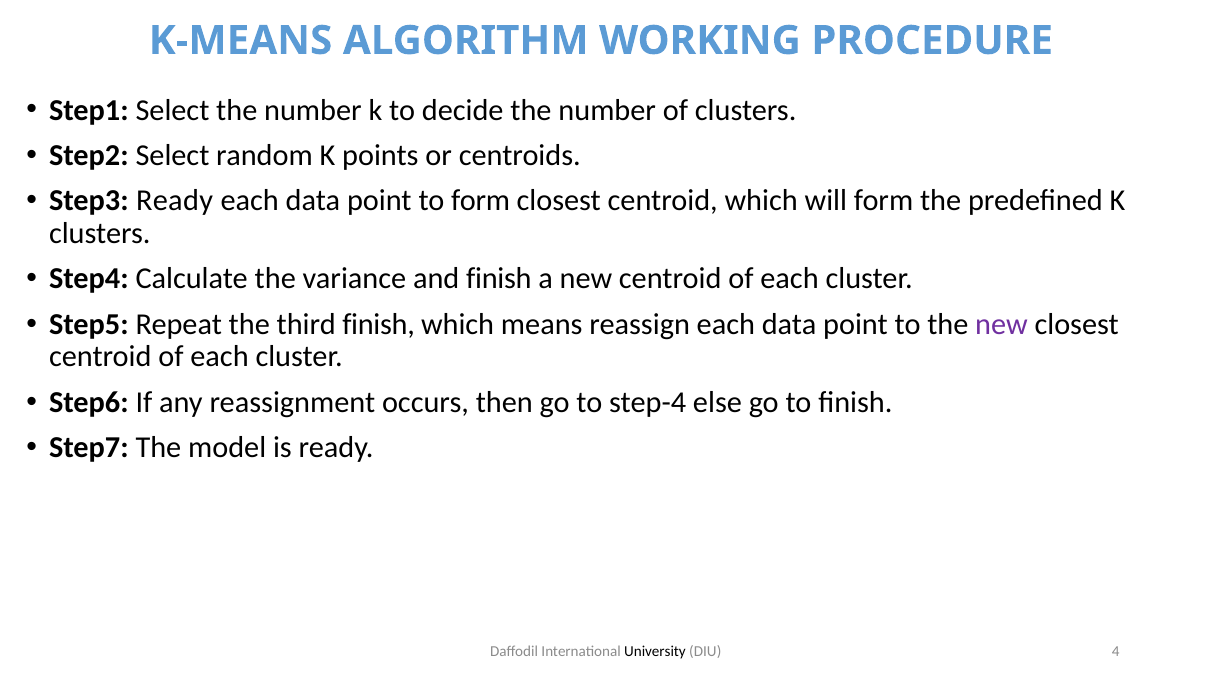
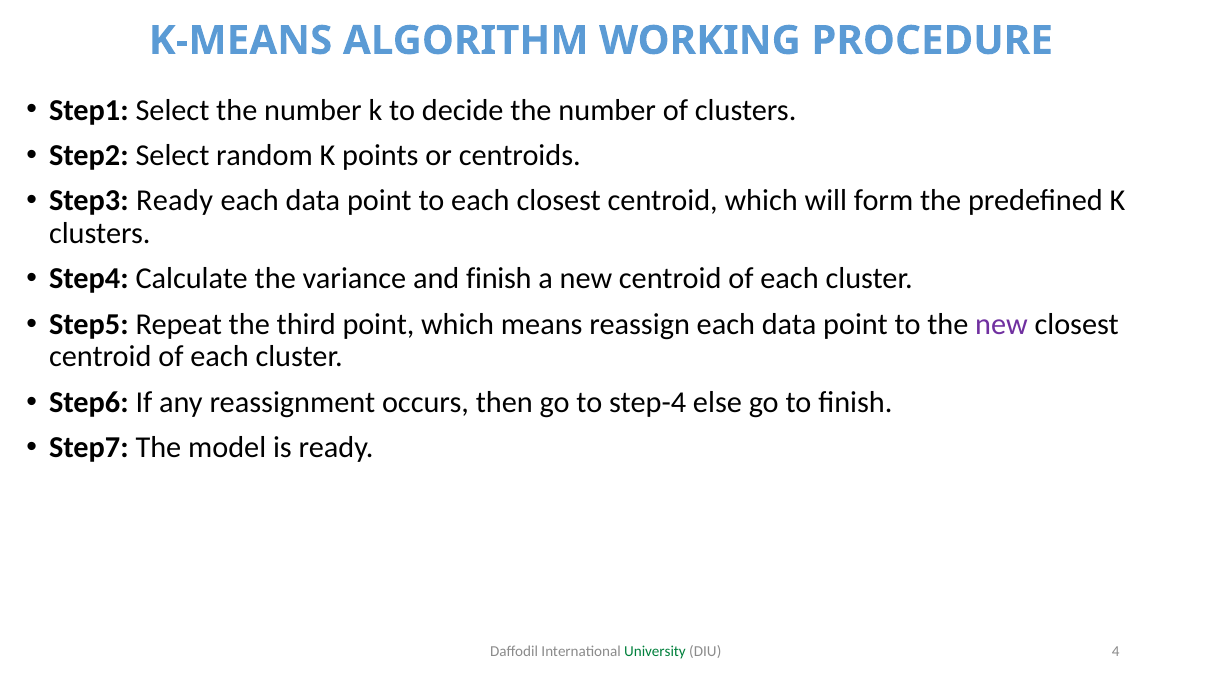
to form: form -> each
third finish: finish -> point
University colour: black -> green
